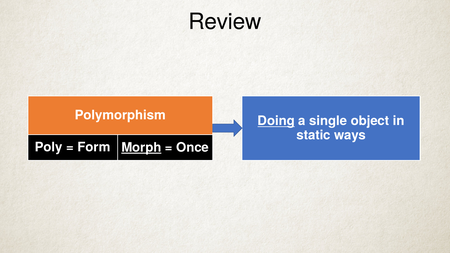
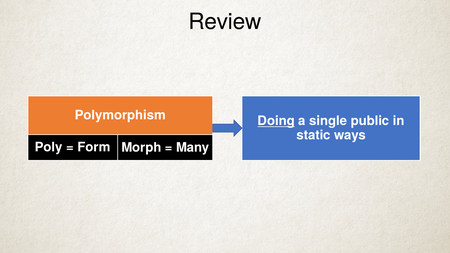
object: object -> public
Morph underline: present -> none
Once: Once -> Many
